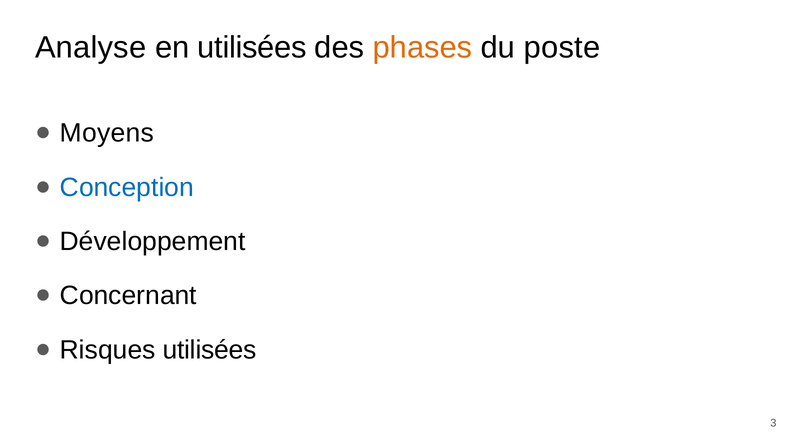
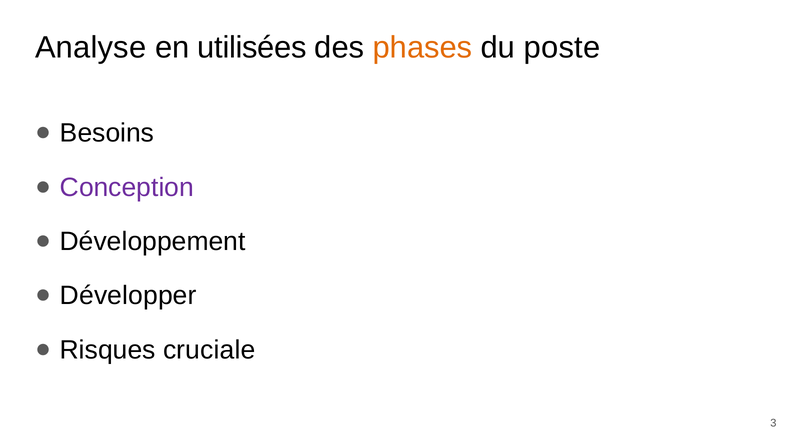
Moyens: Moyens -> Besoins
Conception colour: blue -> purple
Concernant: Concernant -> Développer
Risques utilisées: utilisées -> cruciale
